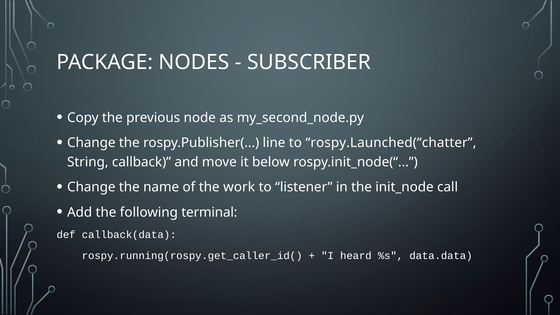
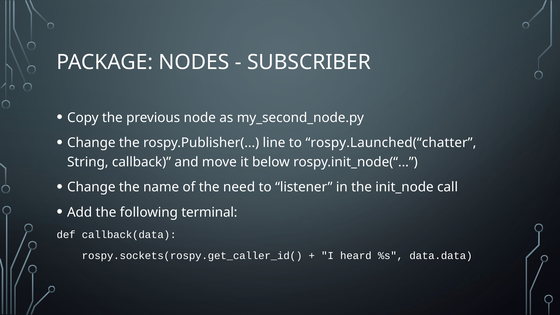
work: work -> need
rospy.running(rospy.get_caller_id(: rospy.running(rospy.get_caller_id( -> rospy.sockets(rospy.get_caller_id(
